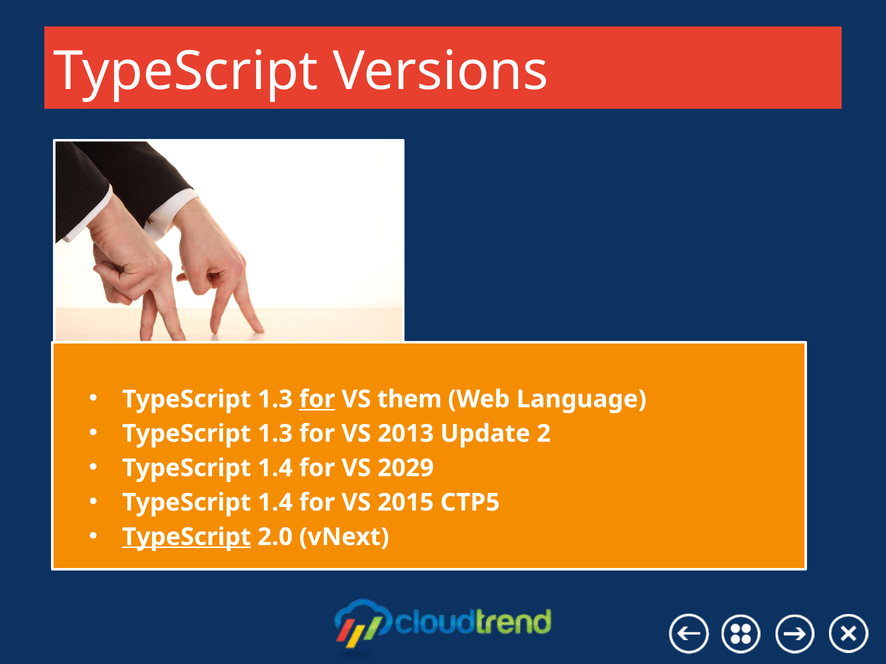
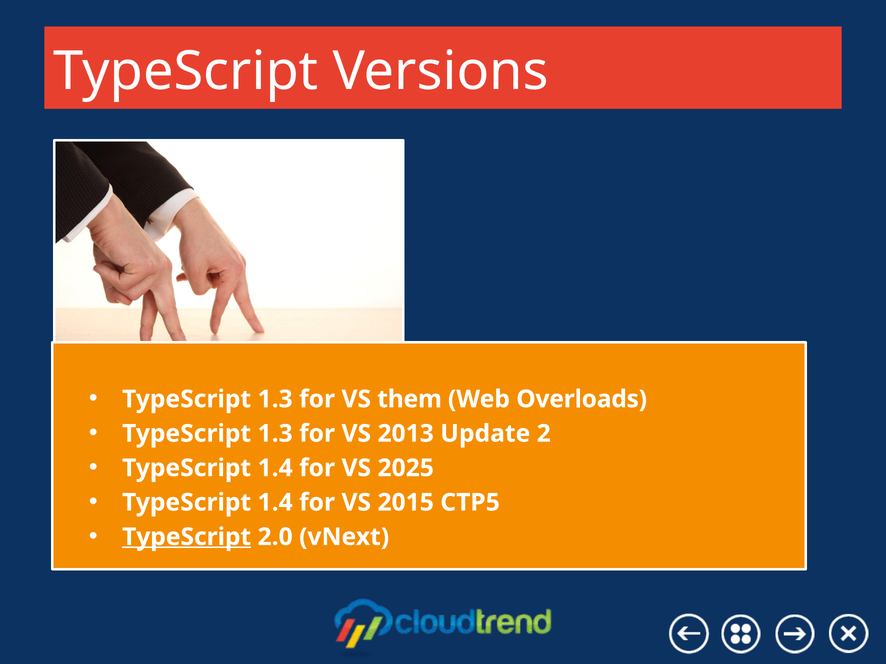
for at (317, 399) underline: present -> none
Language: Language -> Overloads
2029: 2029 -> 2025
